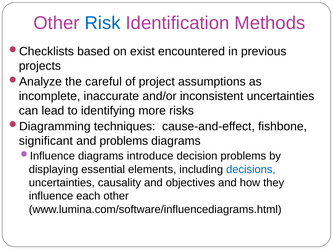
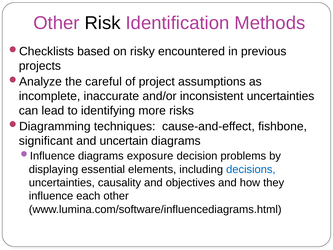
Risk colour: blue -> black
exist: exist -> risky
and problems: problems -> uncertain
introduce: introduce -> exposure
